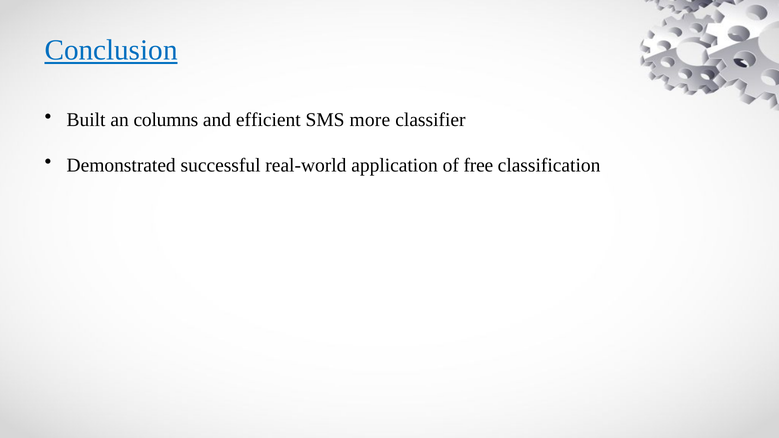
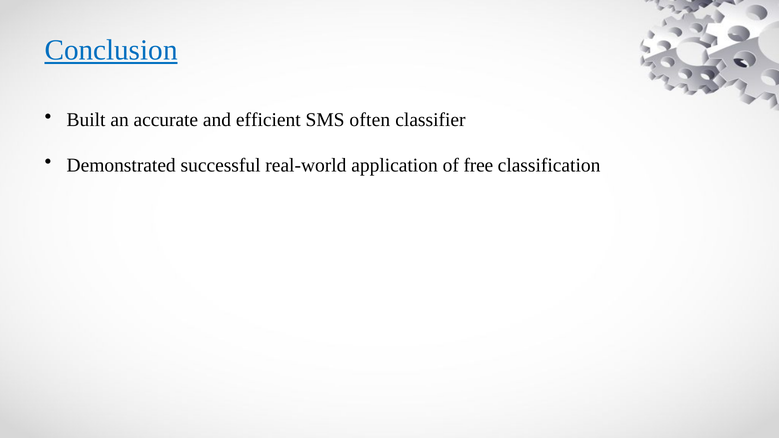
columns: columns -> accurate
more: more -> often
